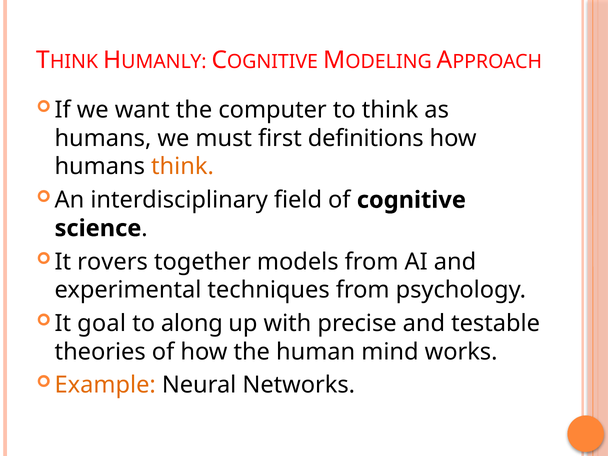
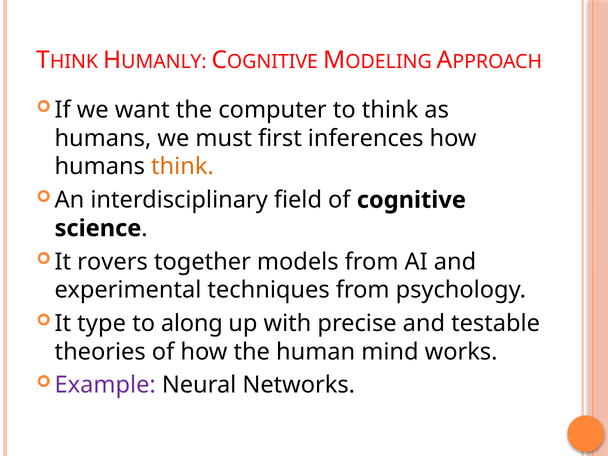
definitions: definitions -> inferences
goal: goal -> type
Example colour: orange -> purple
